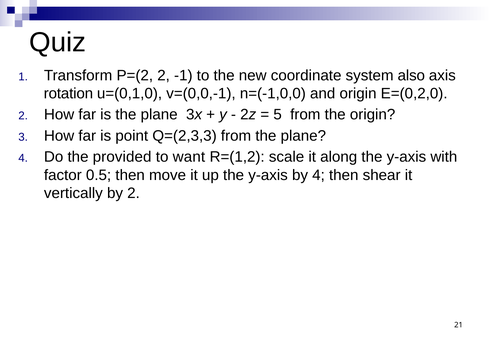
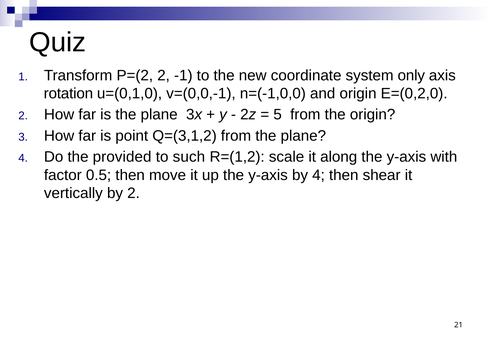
also: also -> only
Q=(2,3,3: Q=(2,3,3 -> Q=(3,1,2
want: want -> such
